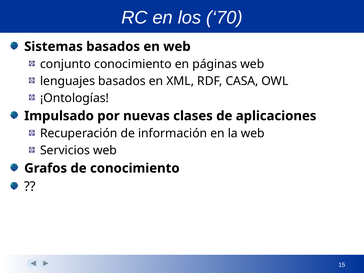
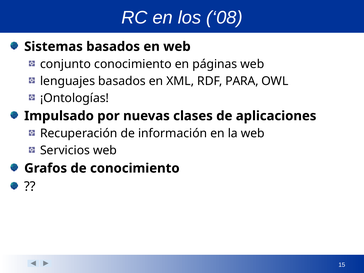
70: 70 -> 08
CASA: CASA -> PARA
